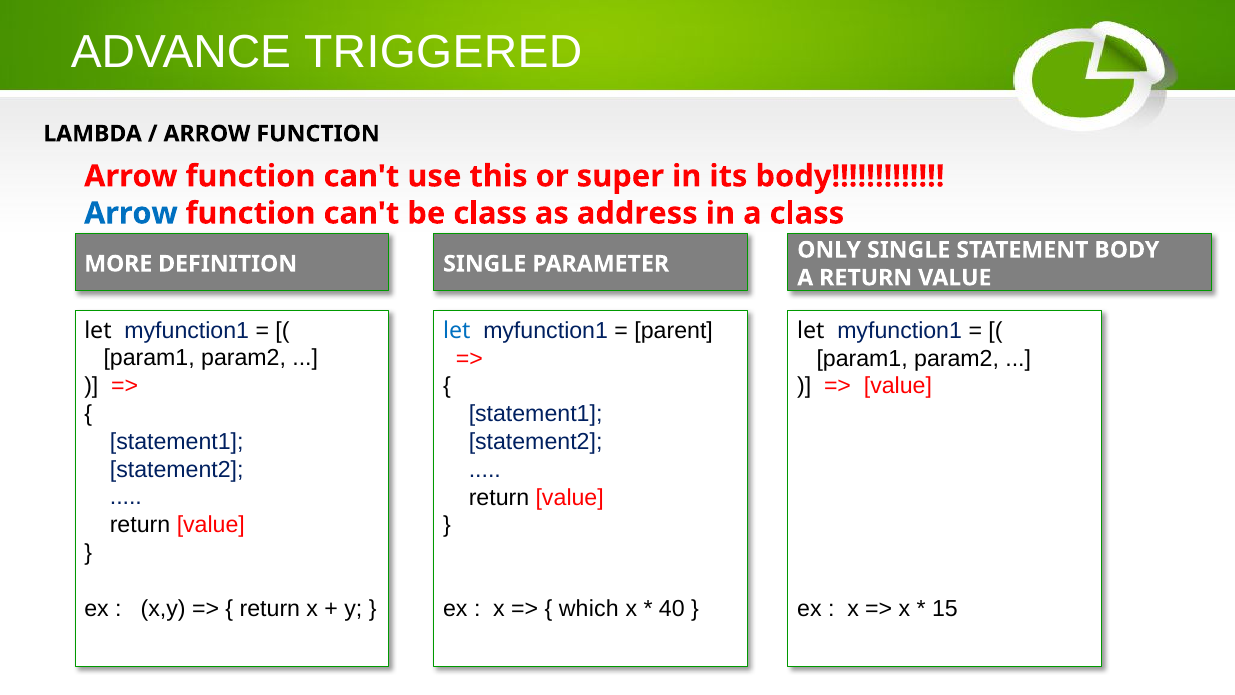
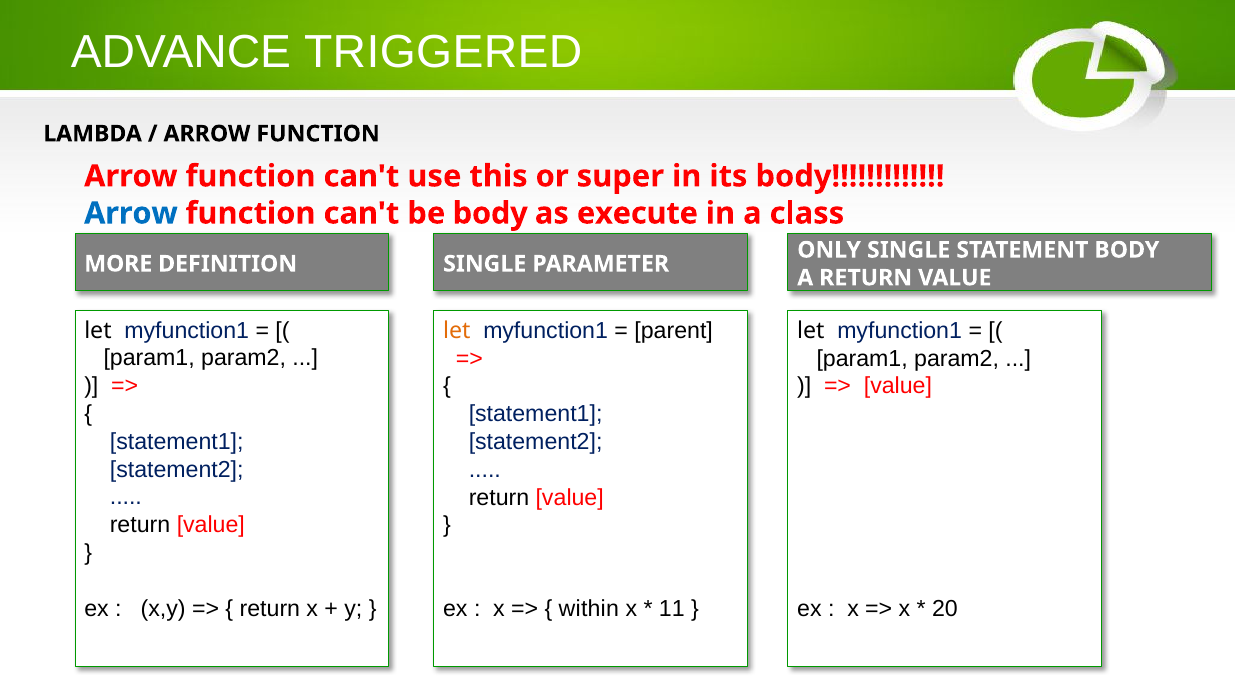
be class: class -> body
address: address -> execute
let at (457, 330) colour: blue -> orange
which: which -> within
40: 40 -> 11
15: 15 -> 20
